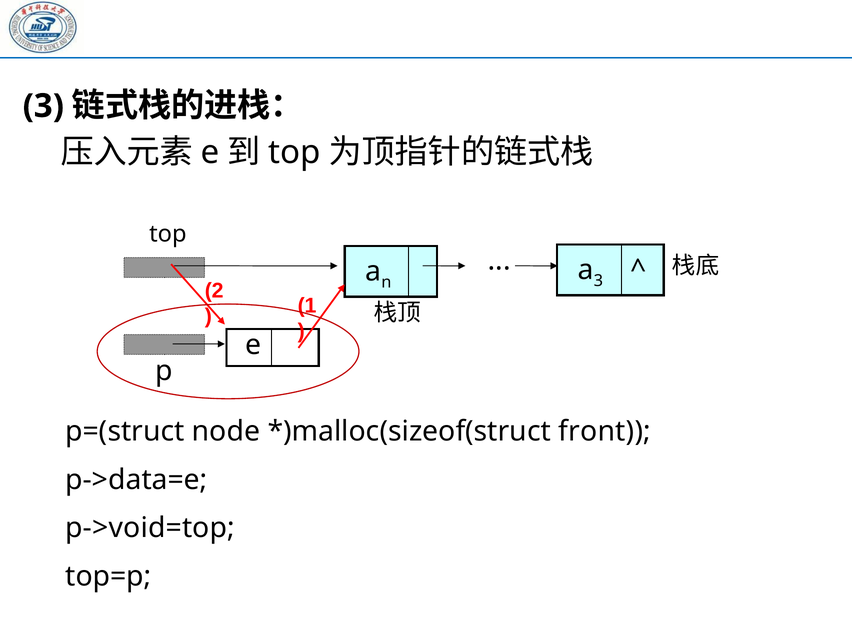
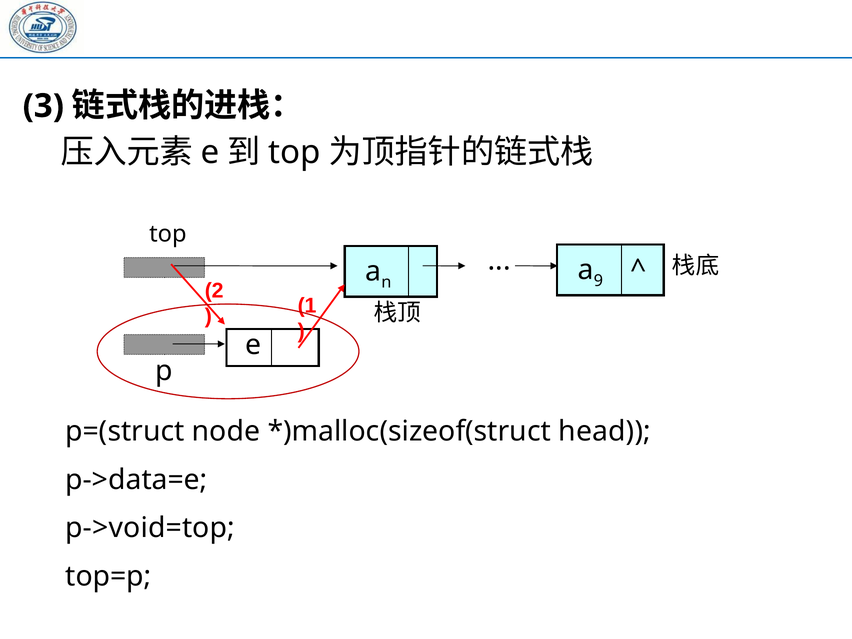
3 at (598, 281): 3 -> 9
front: front -> head
